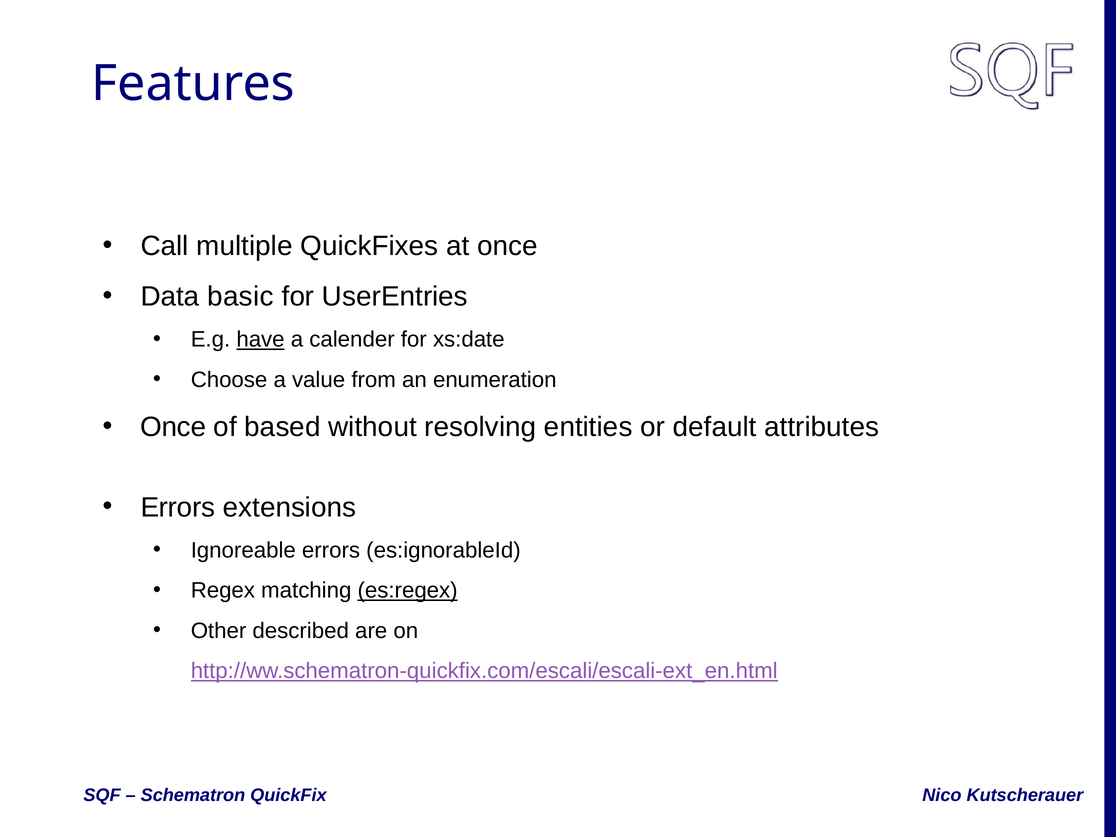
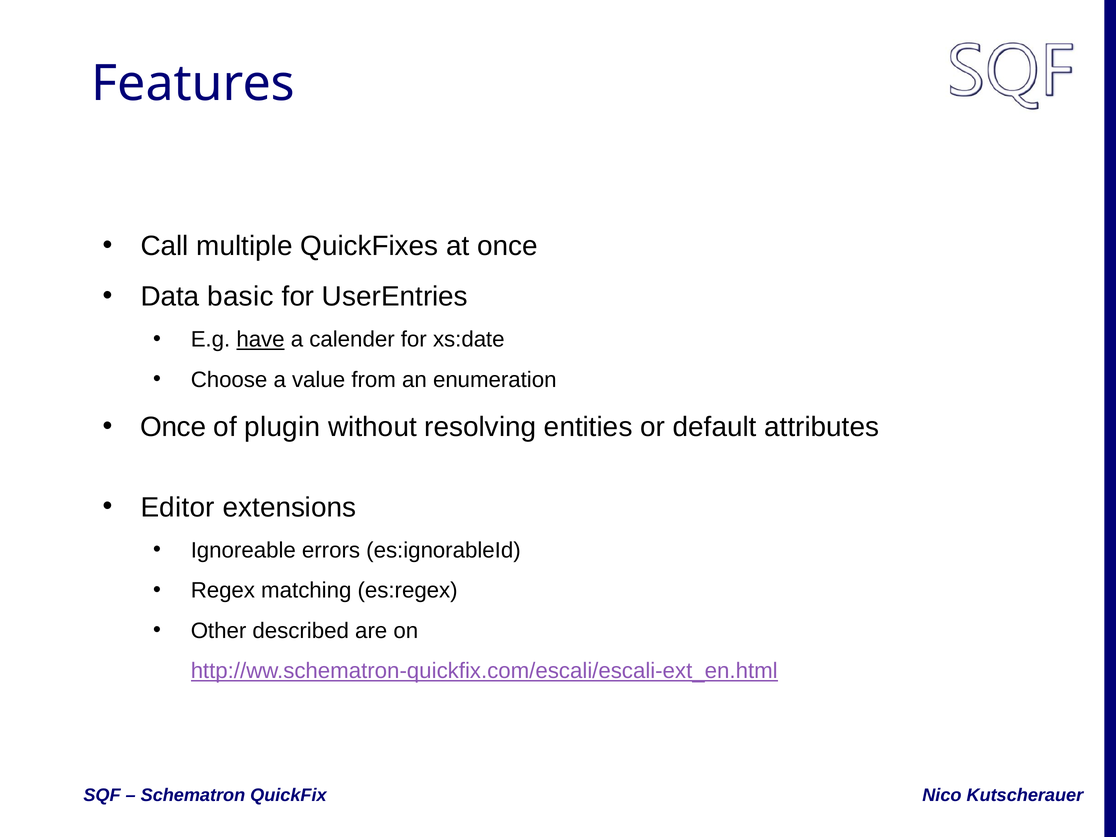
based: based -> plugin
Errors at (178, 507): Errors -> Editor
es:regex underline: present -> none
